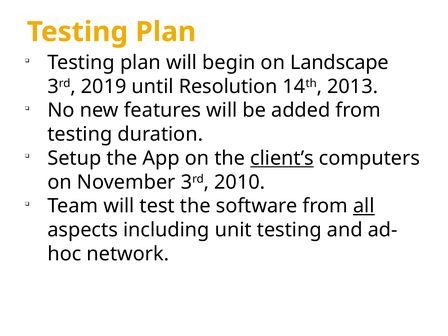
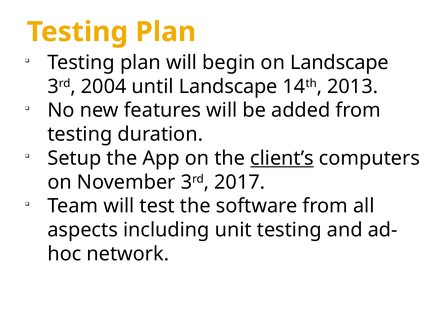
2019: 2019 -> 2004
until Resolution: Resolution -> Landscape
2010: 2010 -> 2017
all underline: present -> none
